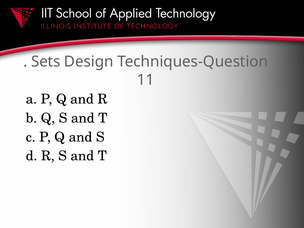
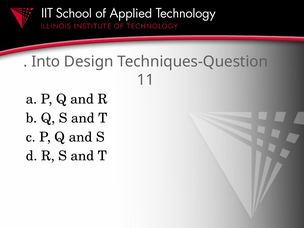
Sets: Sets -> Into
